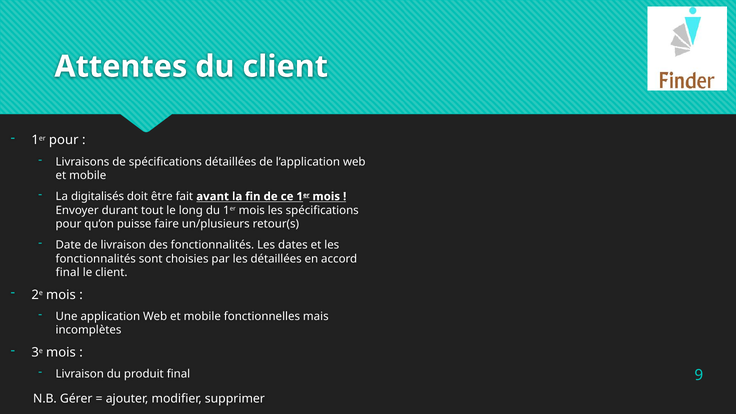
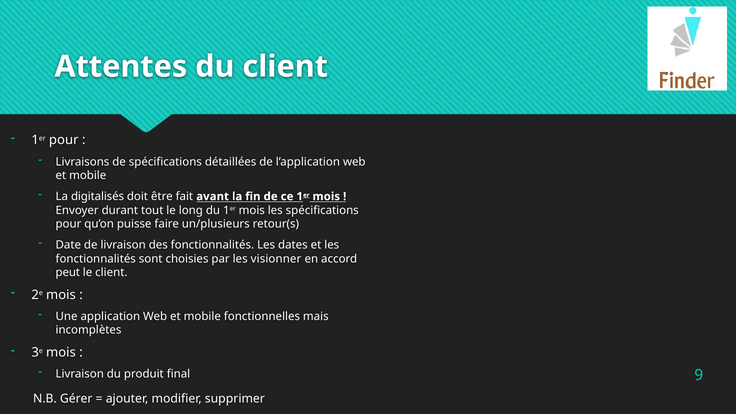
les détaillées: détaillées -> visionner
final at (68, 273): final -> peut
